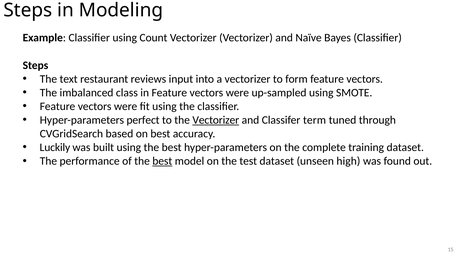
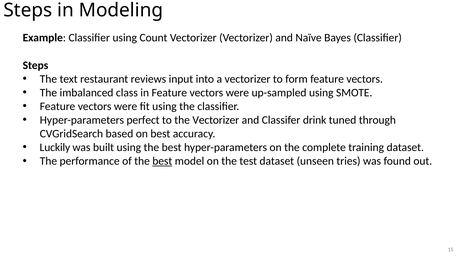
Vectorizer at (216, 120) underline: present -> none
term: term -> drink
high: high -> tries
